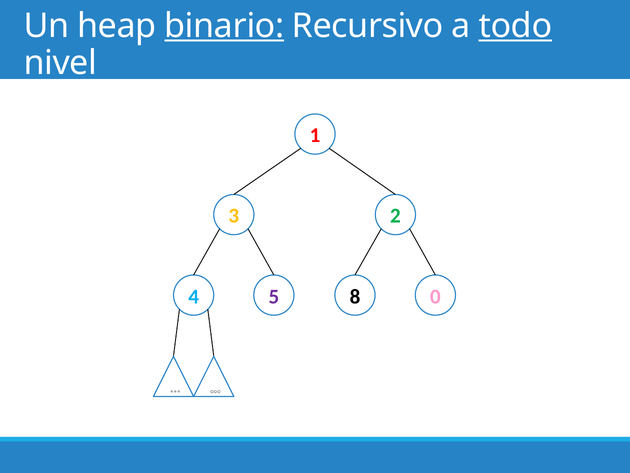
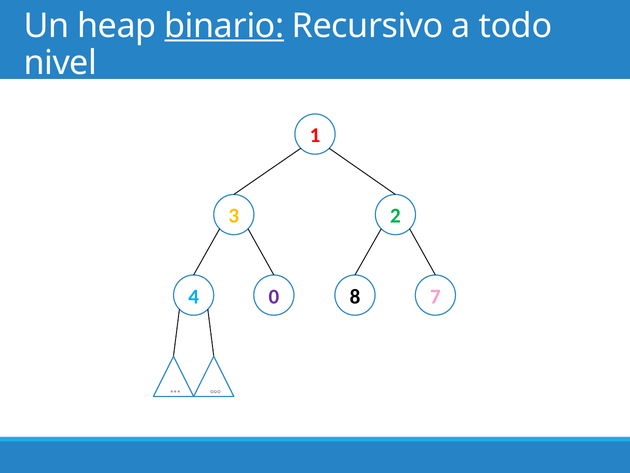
todo underline: present -> none
5: 5 -> 0
0: 0 -> 7
